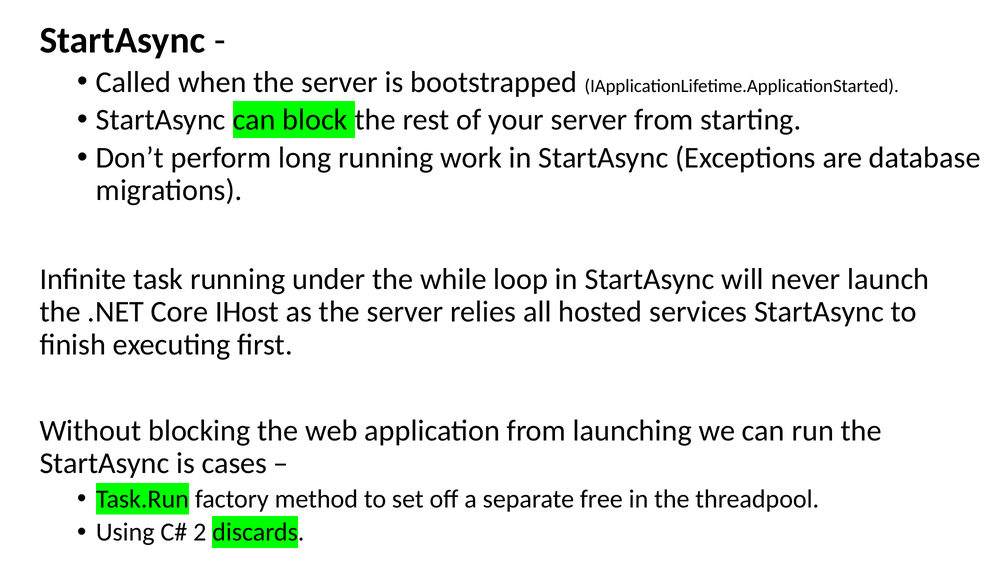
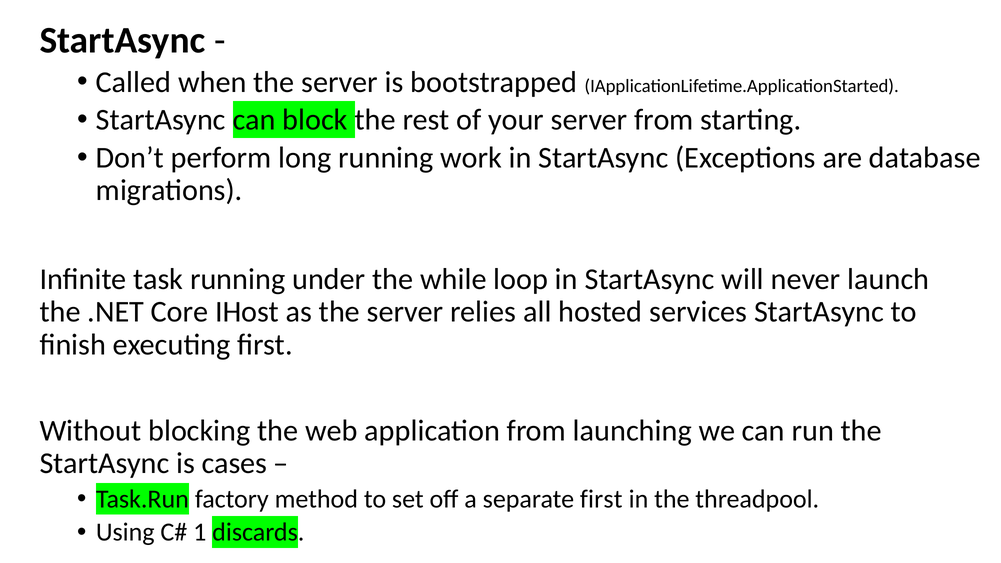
separate free: free -> first
2: 2 -> 1
